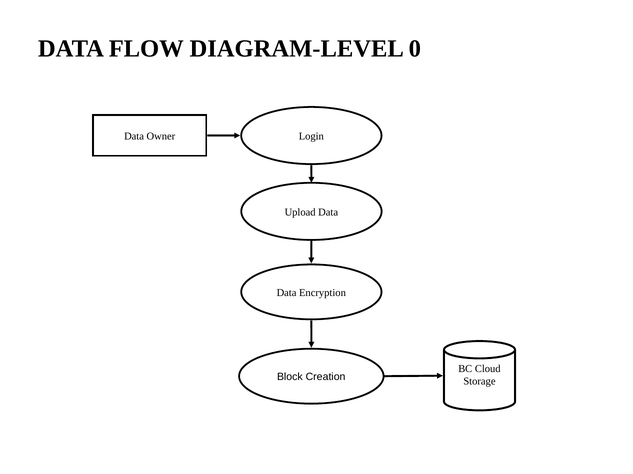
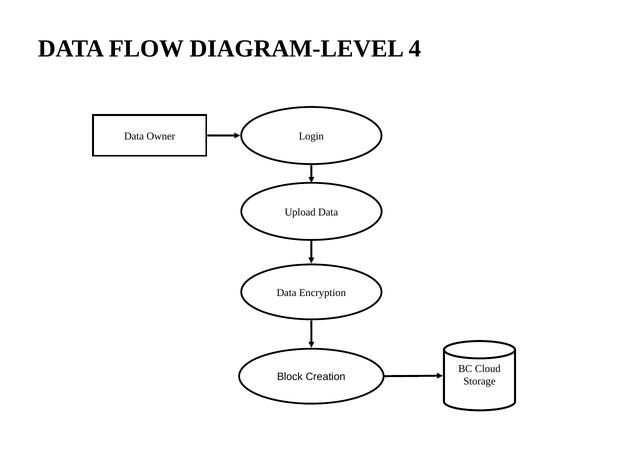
0: 0 -> 4
